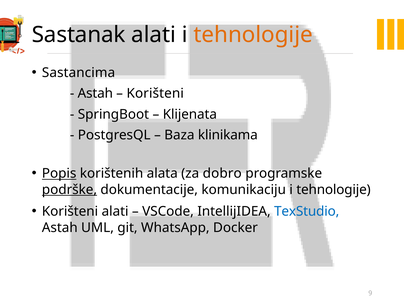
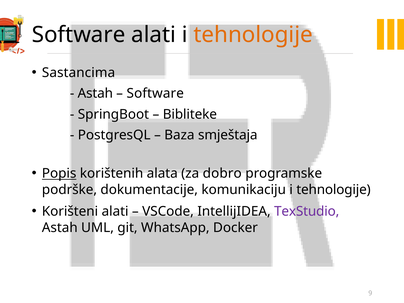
Sastanak at (79, 35): Sastanak -> Software
Korišteni at (155, 93): Korišteni -> Software
Klijenata: Klijenata -> Bibliteke
klinikama: klinikama -> smještaja
podrške underline: present -> none
TexStudio colour: blue -> purple
